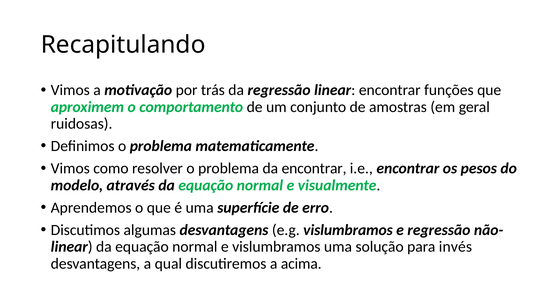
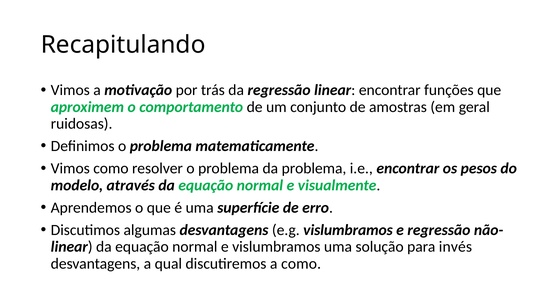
da encontrar: encontrar -> problema
a acima: acima -> como
